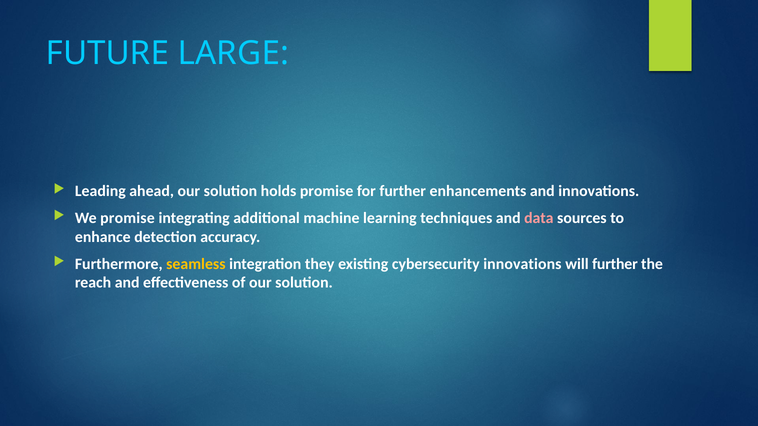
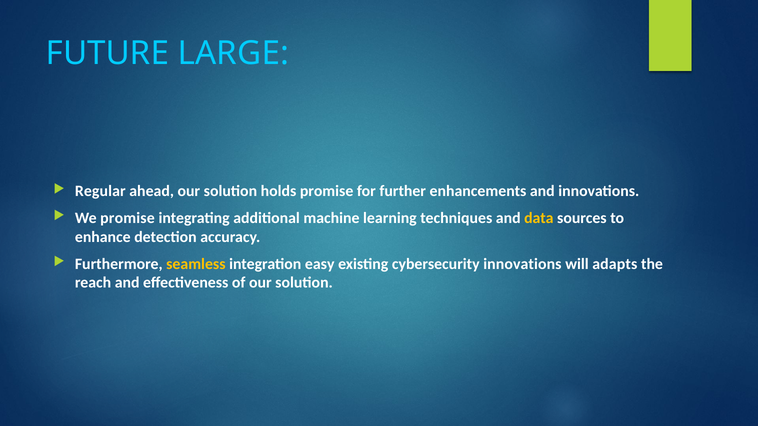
Leading: Leading -> Regular
data colour: pink -> yellow
they: they -> easy
will further: further -> adapts
